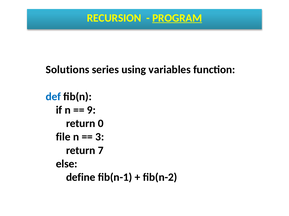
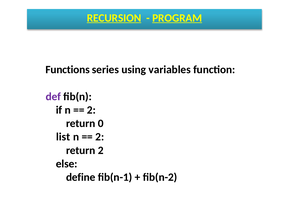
RECURSION underline: none -> present
Solutions: Solutions -> Functions
def colour: blue -> purple
9 at (91, 110): 9 -> 2
file: file -> list
3 at (100, 137): 3 -> 2
return 7: 7 -> 2
